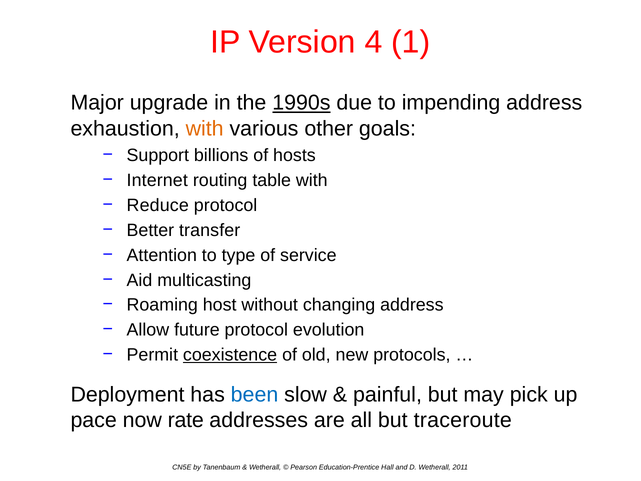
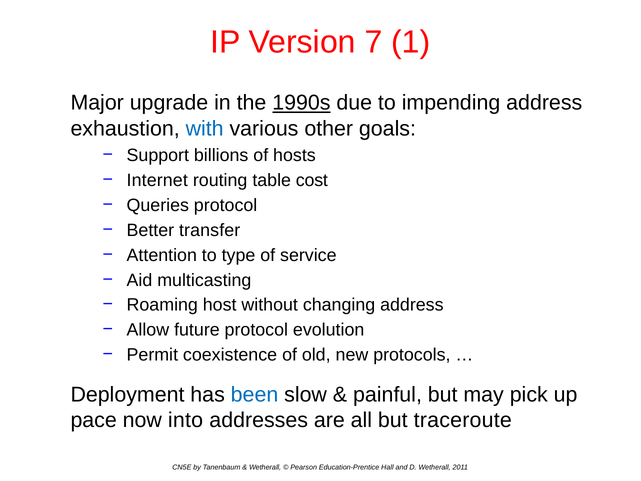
4: 4 -> 7
with at (205, 129) colour: orange -> blue
table with: with -> cost
Reduce: Reduce -> Queries
coexistence underline: present -> none
rate: rate -> into
